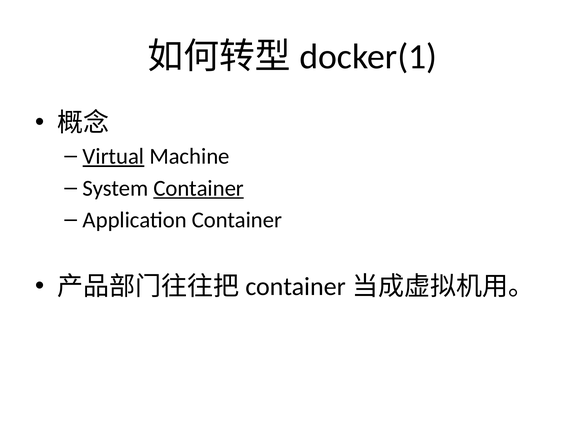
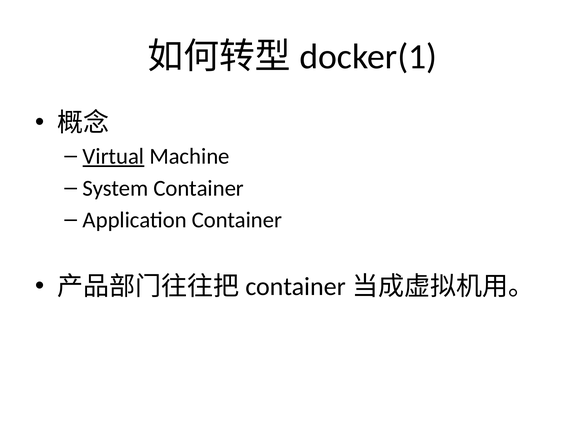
Container at (199, 188) underline: present -> none
